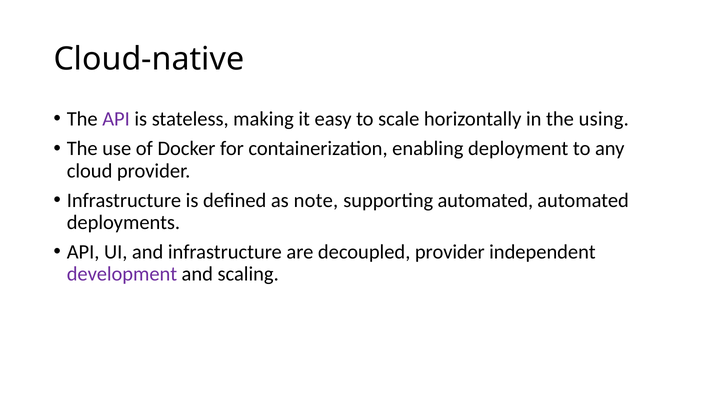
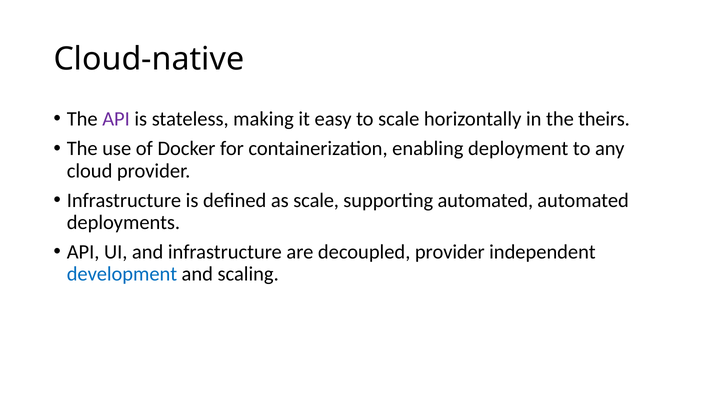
using: using -> theirs
as note: note -> scale
development colour: purple -> blue
